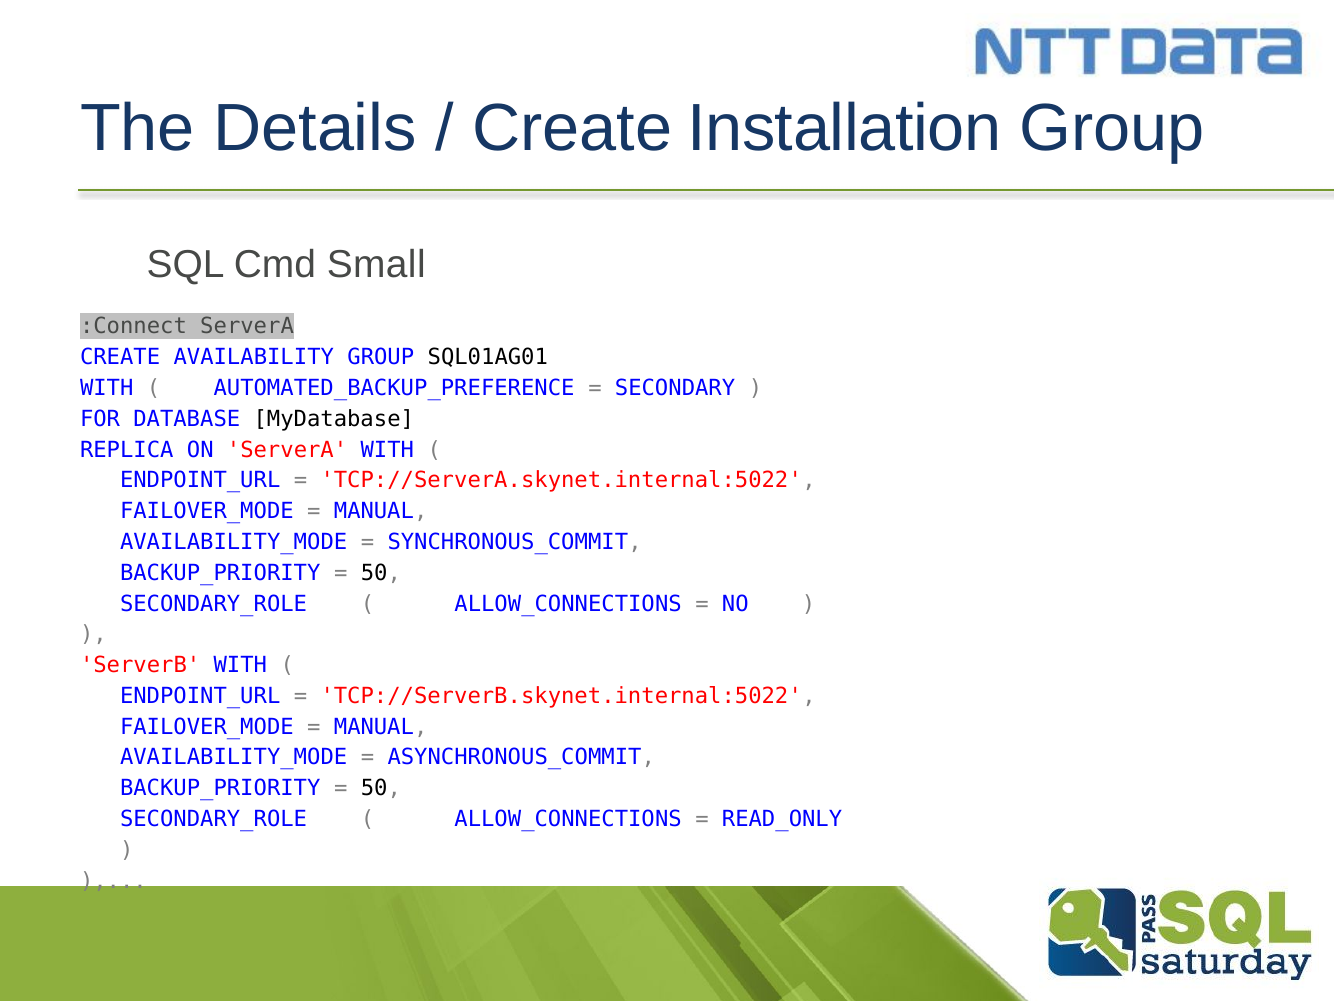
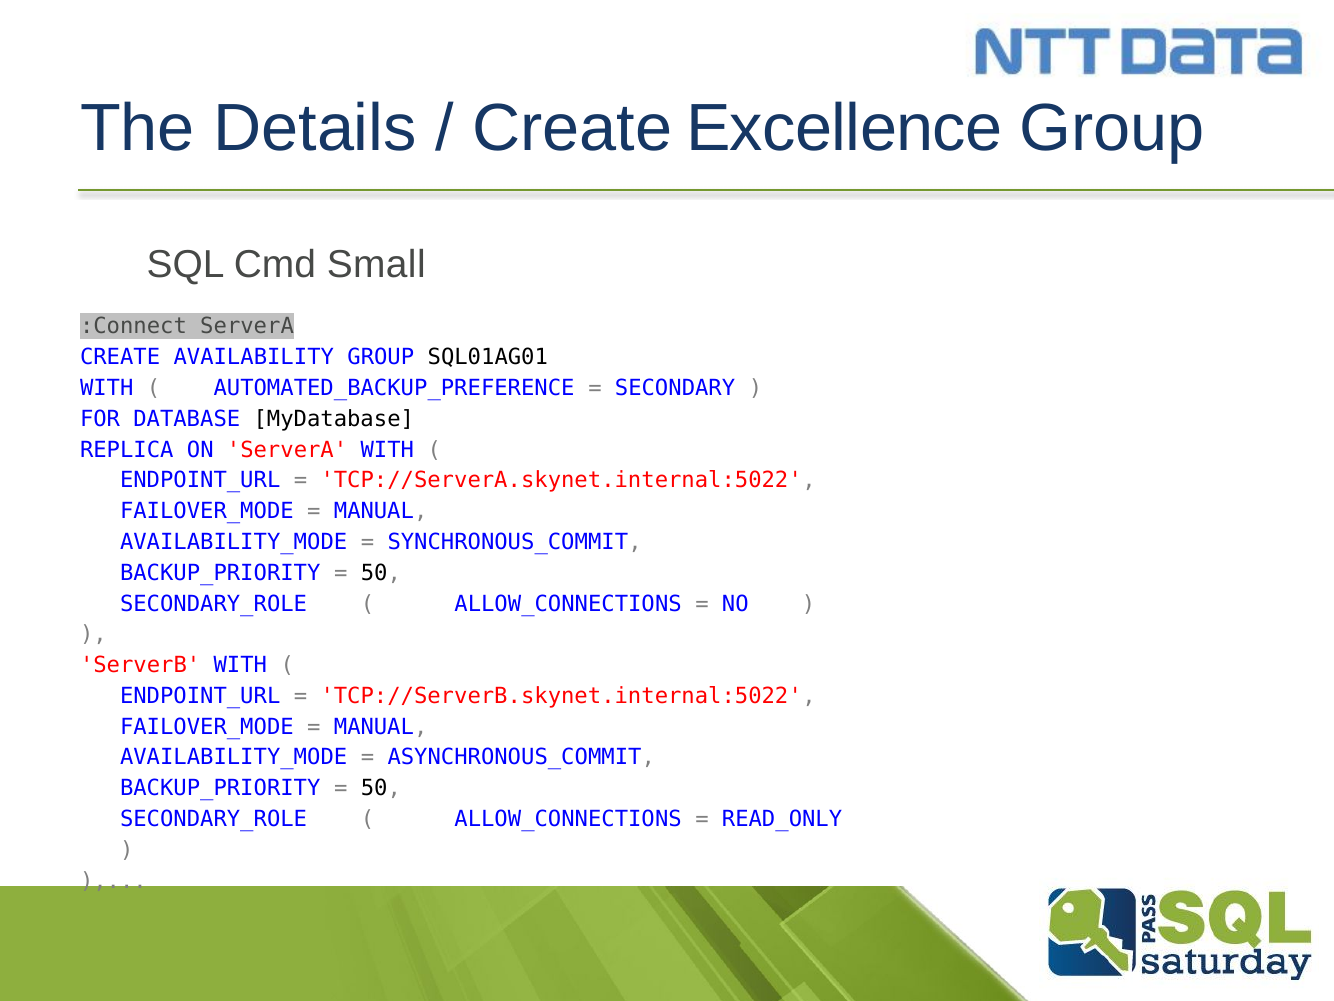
Installation: Installation -> Excellence
